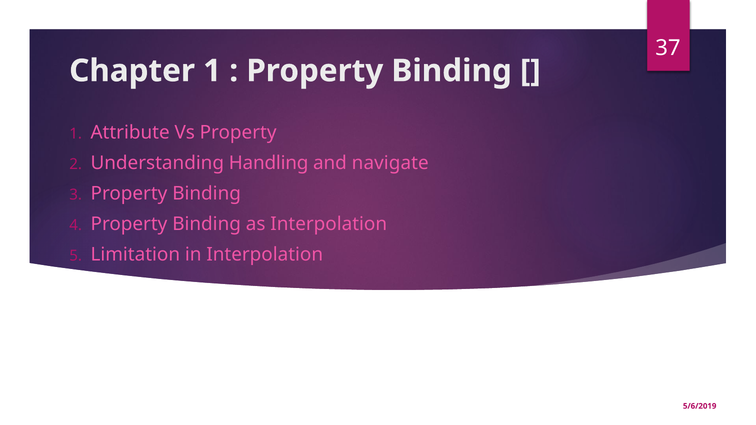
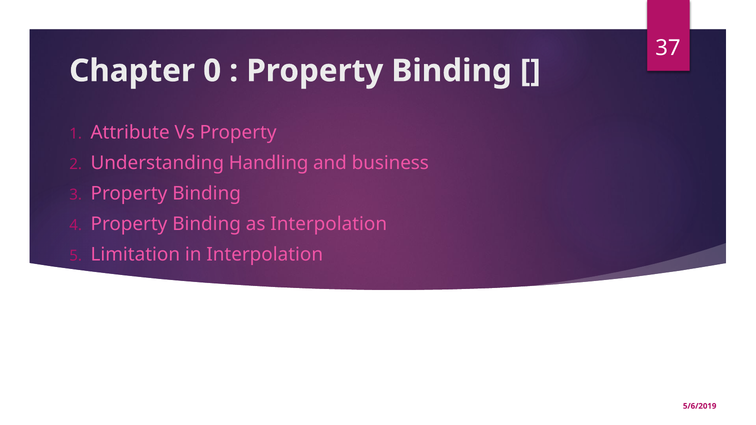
Chapter 1: 1 -> 0
navigate: navigate -> business
